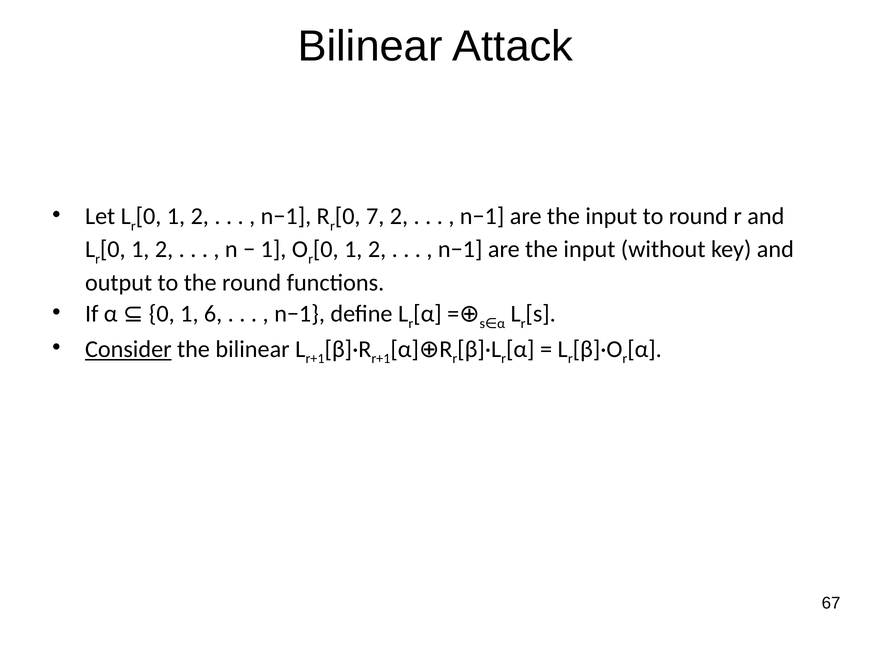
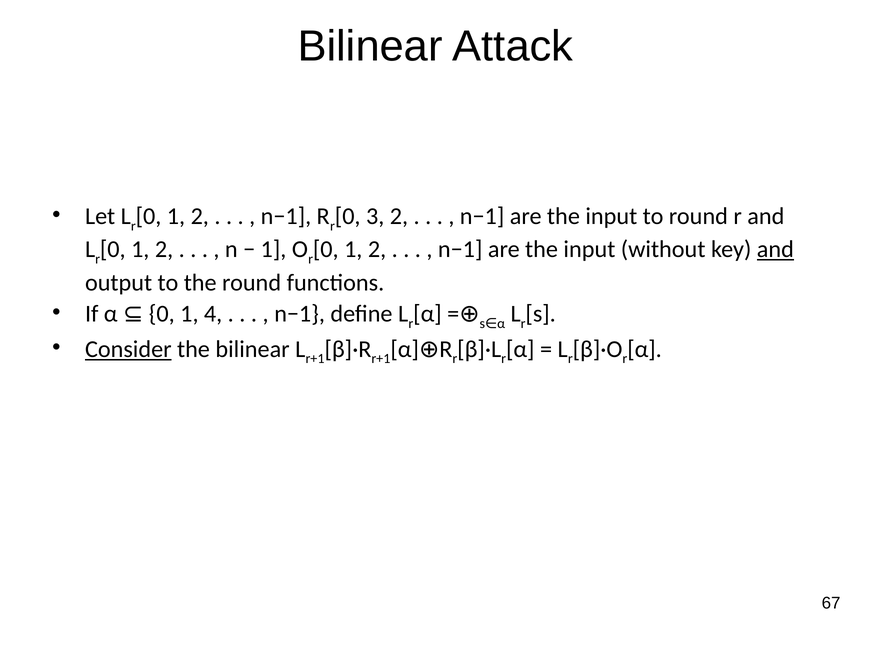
7: 7 -> 3
and at (775, 250) underline: none -> present
6: 6 -> 4
